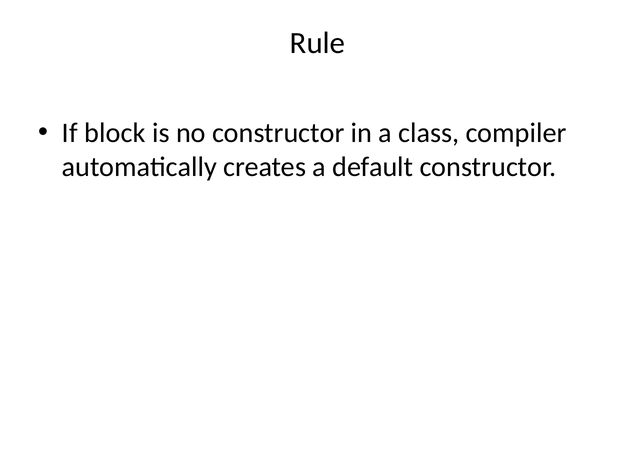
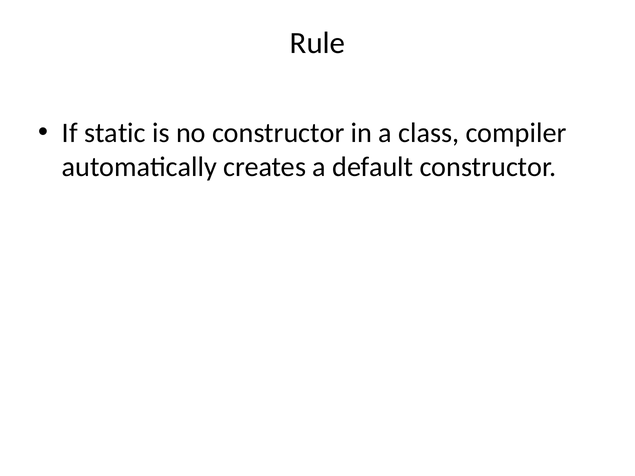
block: block -> static
